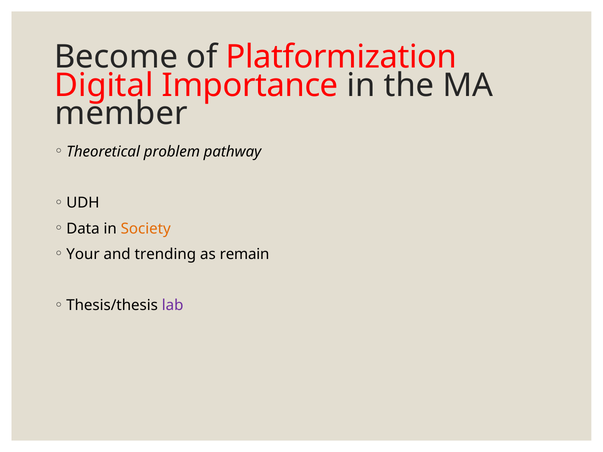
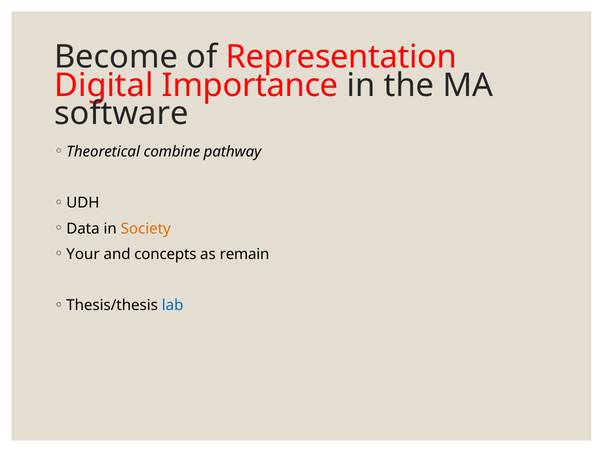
Platformization: Platformization -> Representation
member: member -> software
problem: problem -> combine
trending: trending -> concepts
lab colour: purple -> blue
